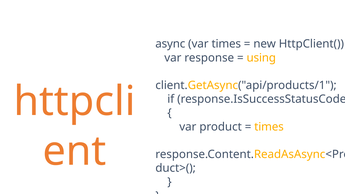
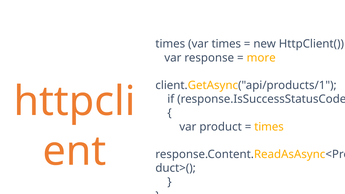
async at (170, 44): async -> times
using: using -> more
